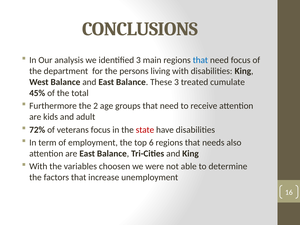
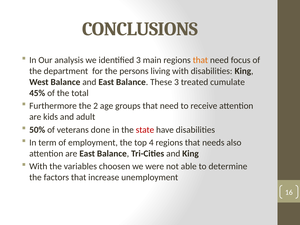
that at (200, 60) colour: blue -> orange
72%: 72% -> 50%
veterans focus: focus -> done
6: 6 -> 4
